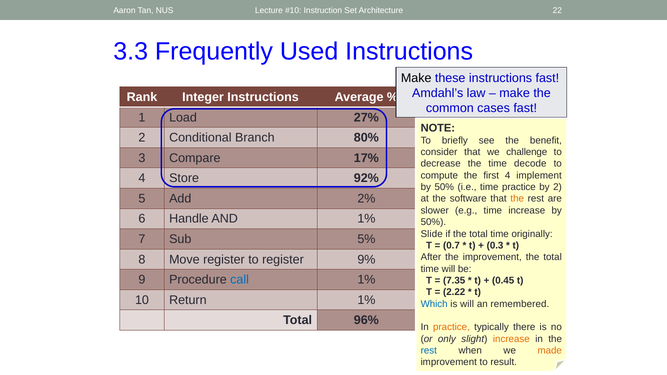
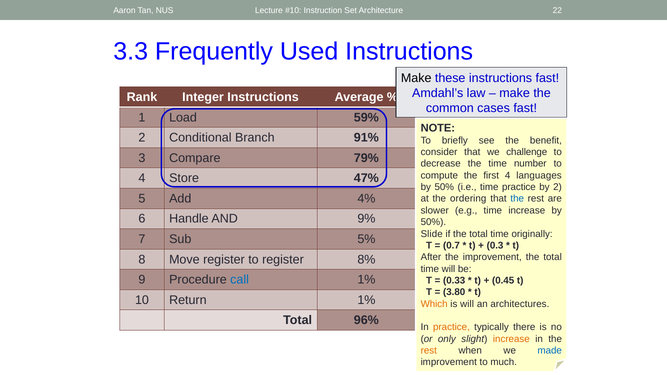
27%: 27% -> 59%
80%: 80% -> 91%
17%: 17% -> 79%
decode: decode -> number
implement: implement -> languages
92%: 92% -> 47%
2%: 2% -> 4%
software: software -> ordering
the at (517, 199) colour: orange -> blue
AND 1%: 1% -> 9%
9%: 9% -> 8%
7.35: 7.35 -> 0.33
2.22: 2.22 -> 3.80
Which colour: blue -> orange
remembered: remembered -> architectures
rest at (429, 351) colour: blue -> orange
made colour: orange -> blue
result: result -> much
